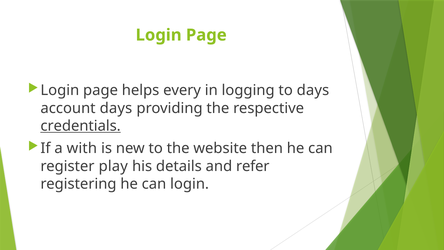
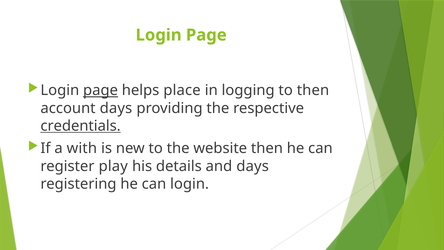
page at (101, 90) underline: none -> present
every: every -> place
to days: days -> then
and refer: refer -> days
